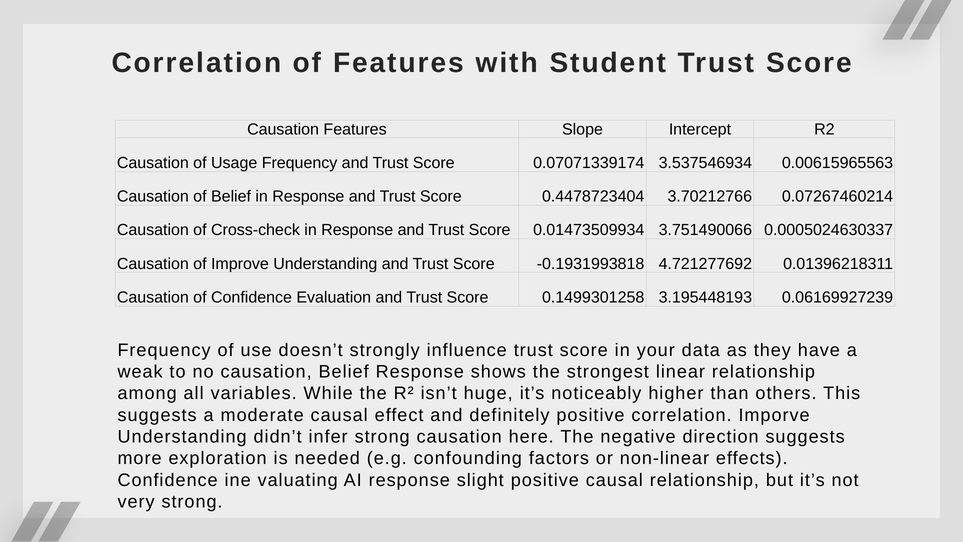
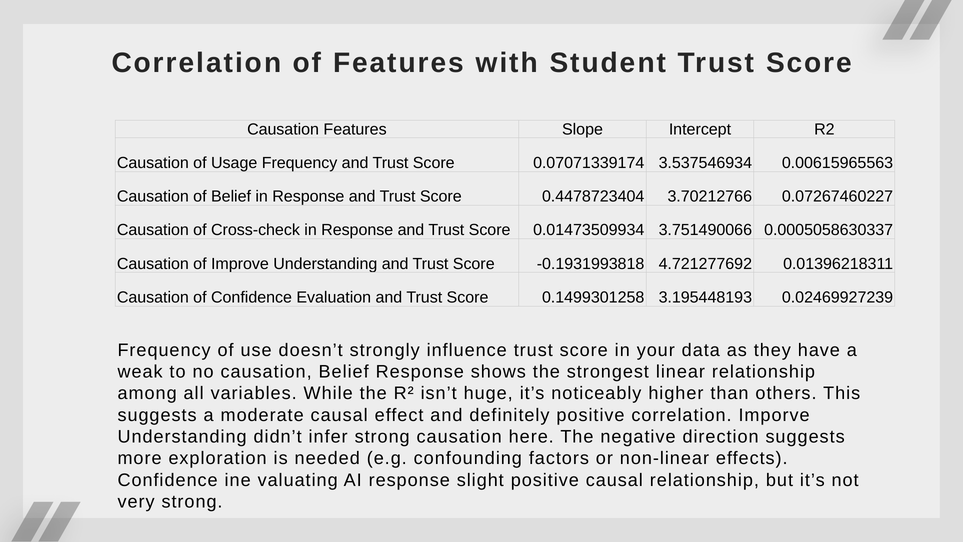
0.07267460214: 0.07267460214 -> 0.07267460227
0.0005024630337: 0.0005024630337 -> 0.0005058630337
0.06169927239: 0.06169927239 -> 0.02469927239
